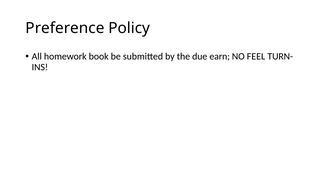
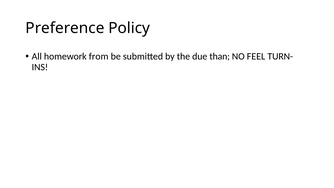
book: book -> from
earn: earn -> than
